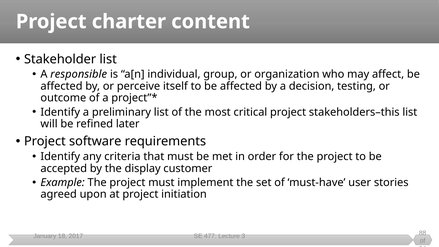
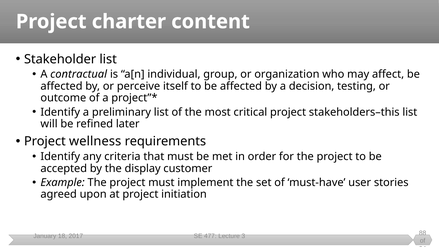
responsible: responsible -> contractual
software: software -> wellness
